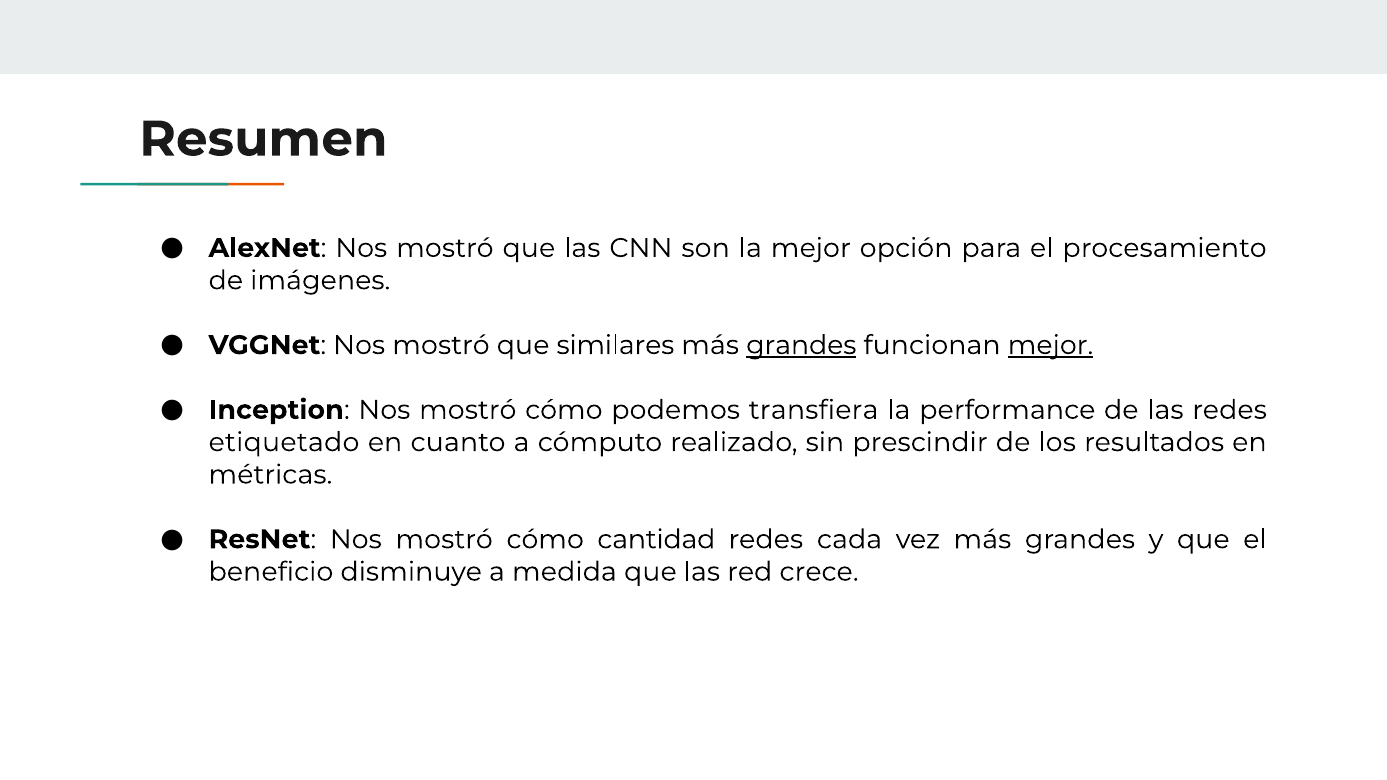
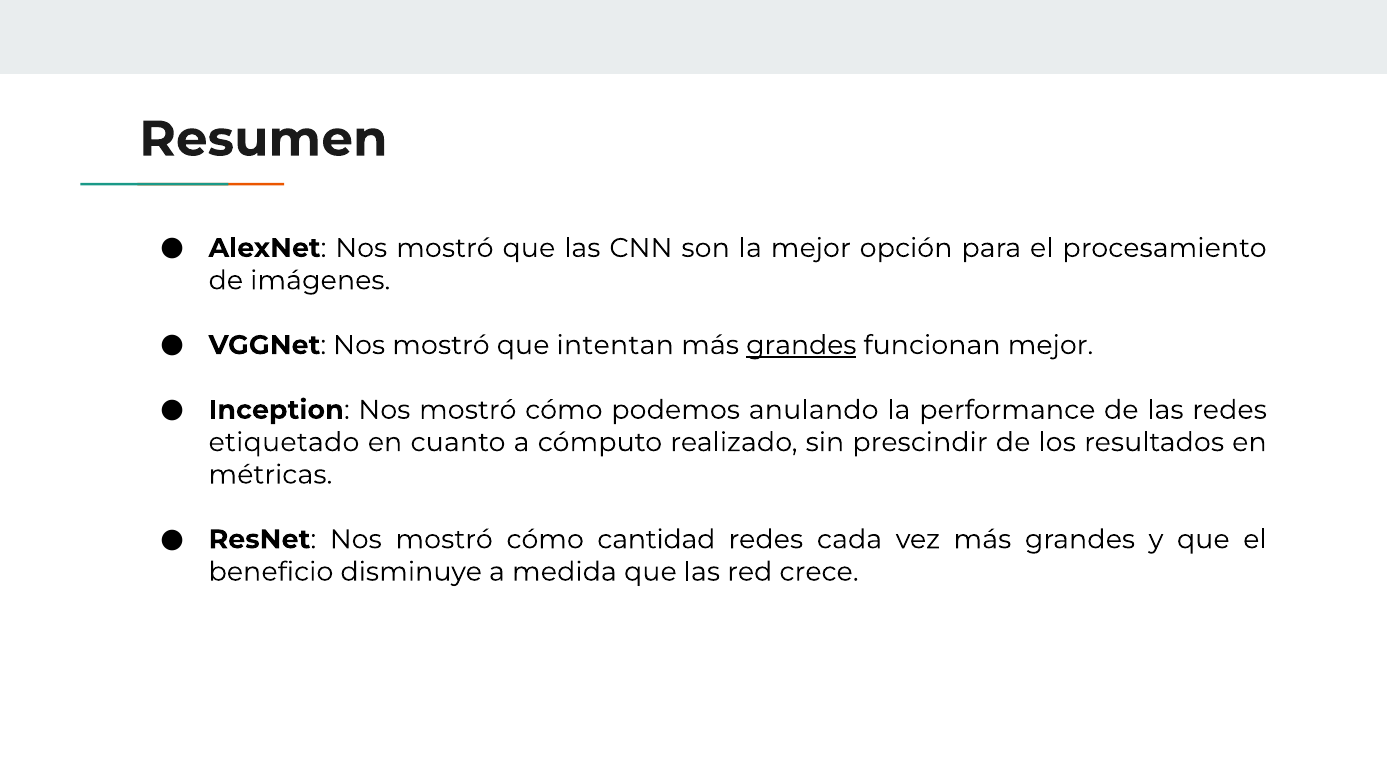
similares: similares -> intentan
mejor at (1050, 345) underline: present -> none
transfiera: transfiera -> anulando
